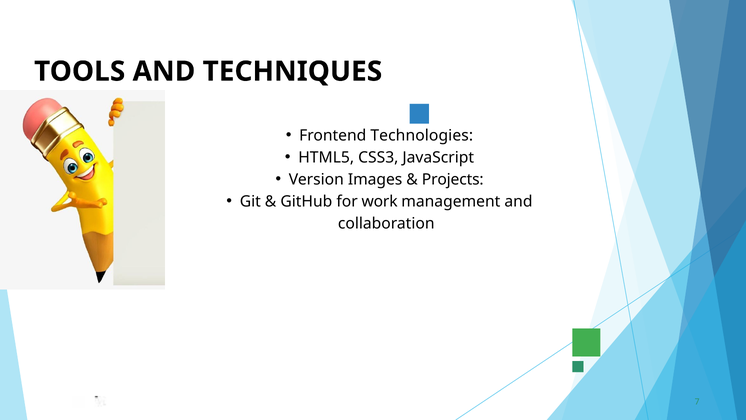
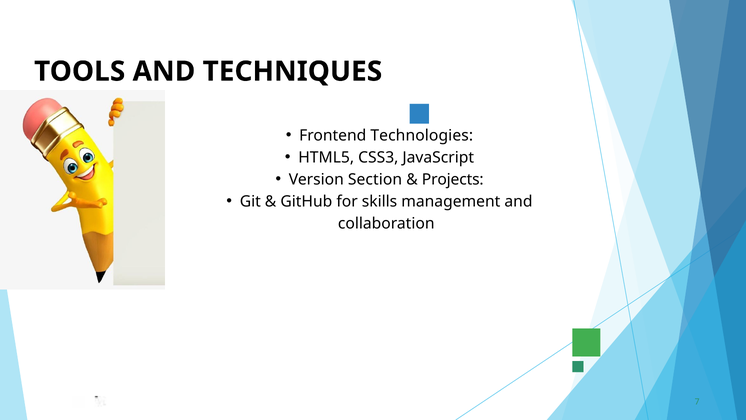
Images: Images -> Section
work: work -> skills
